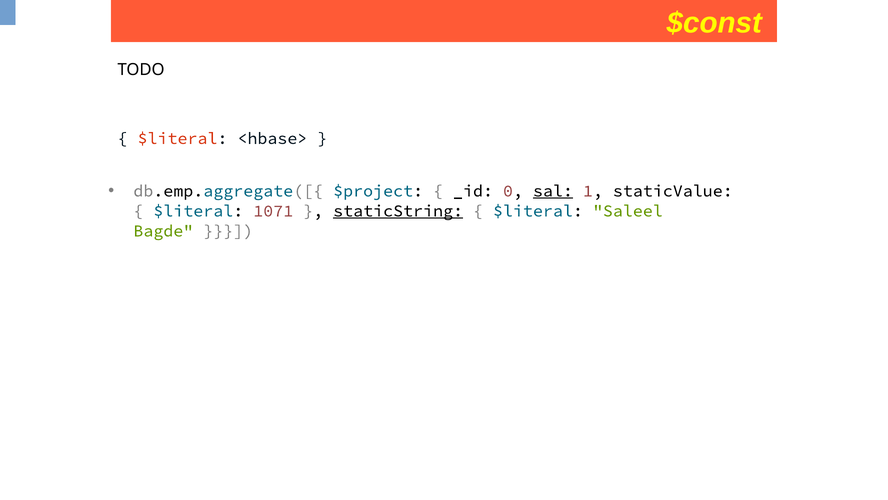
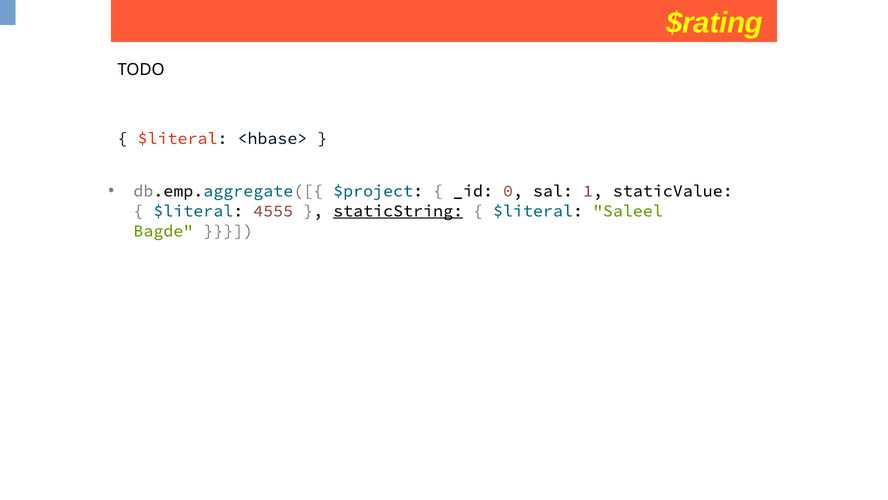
$const: $const -> $rating
sal underline: present -> none
1071: 1071 -> 4555
